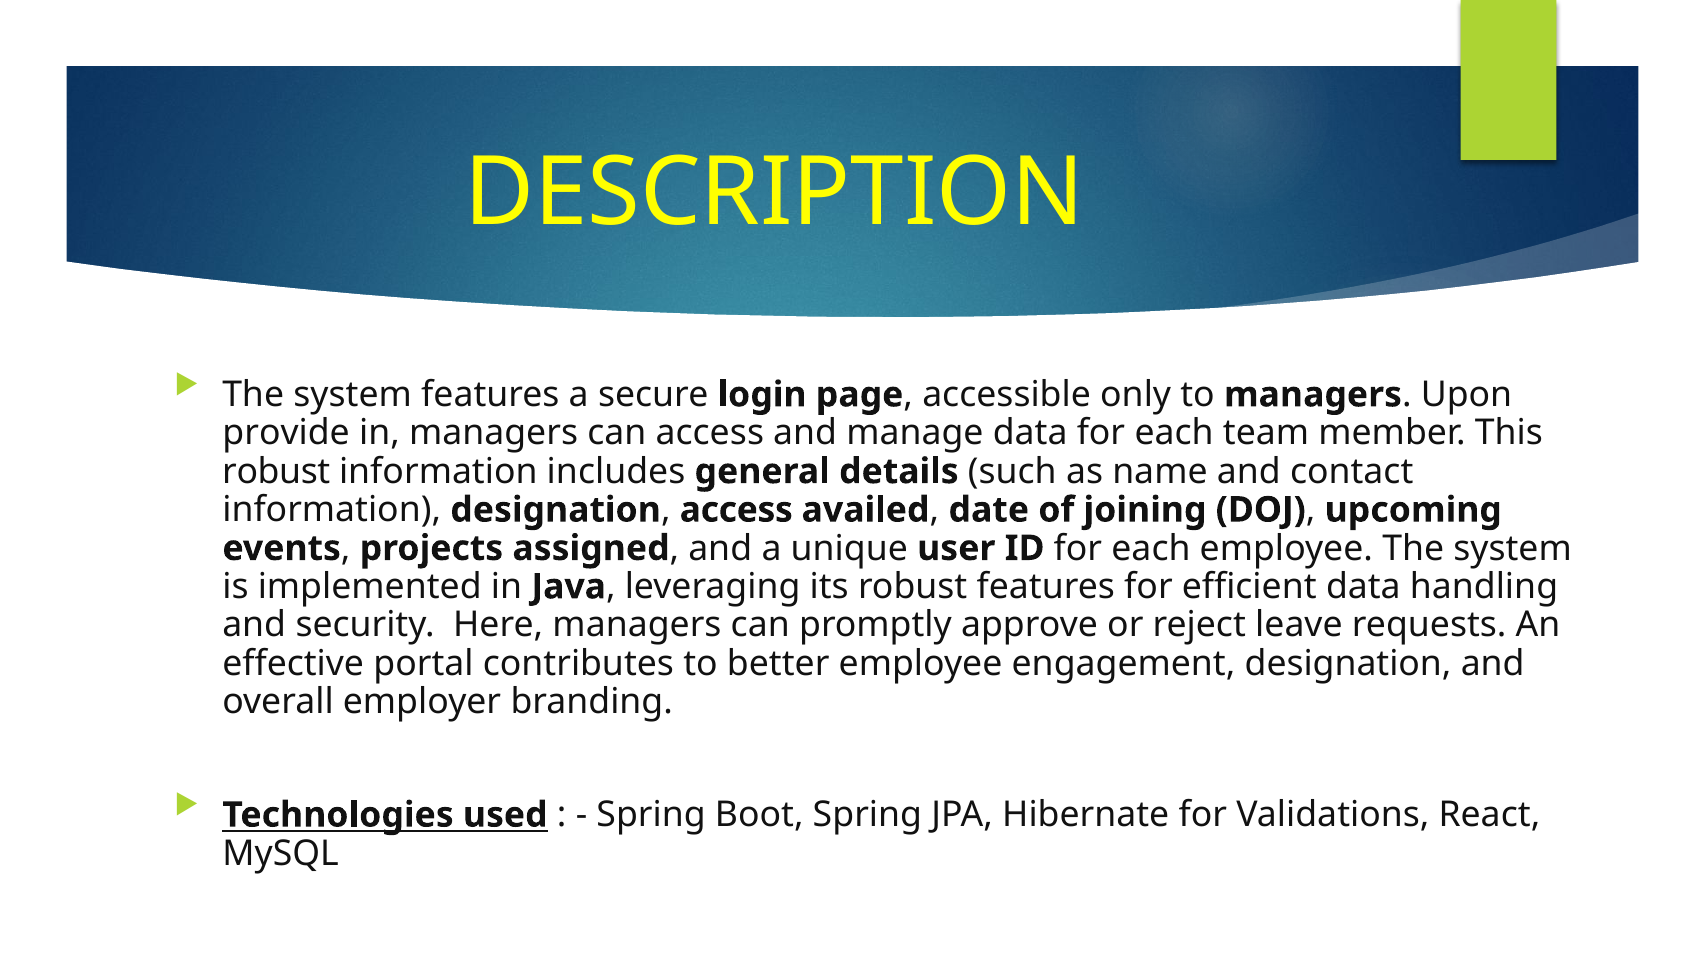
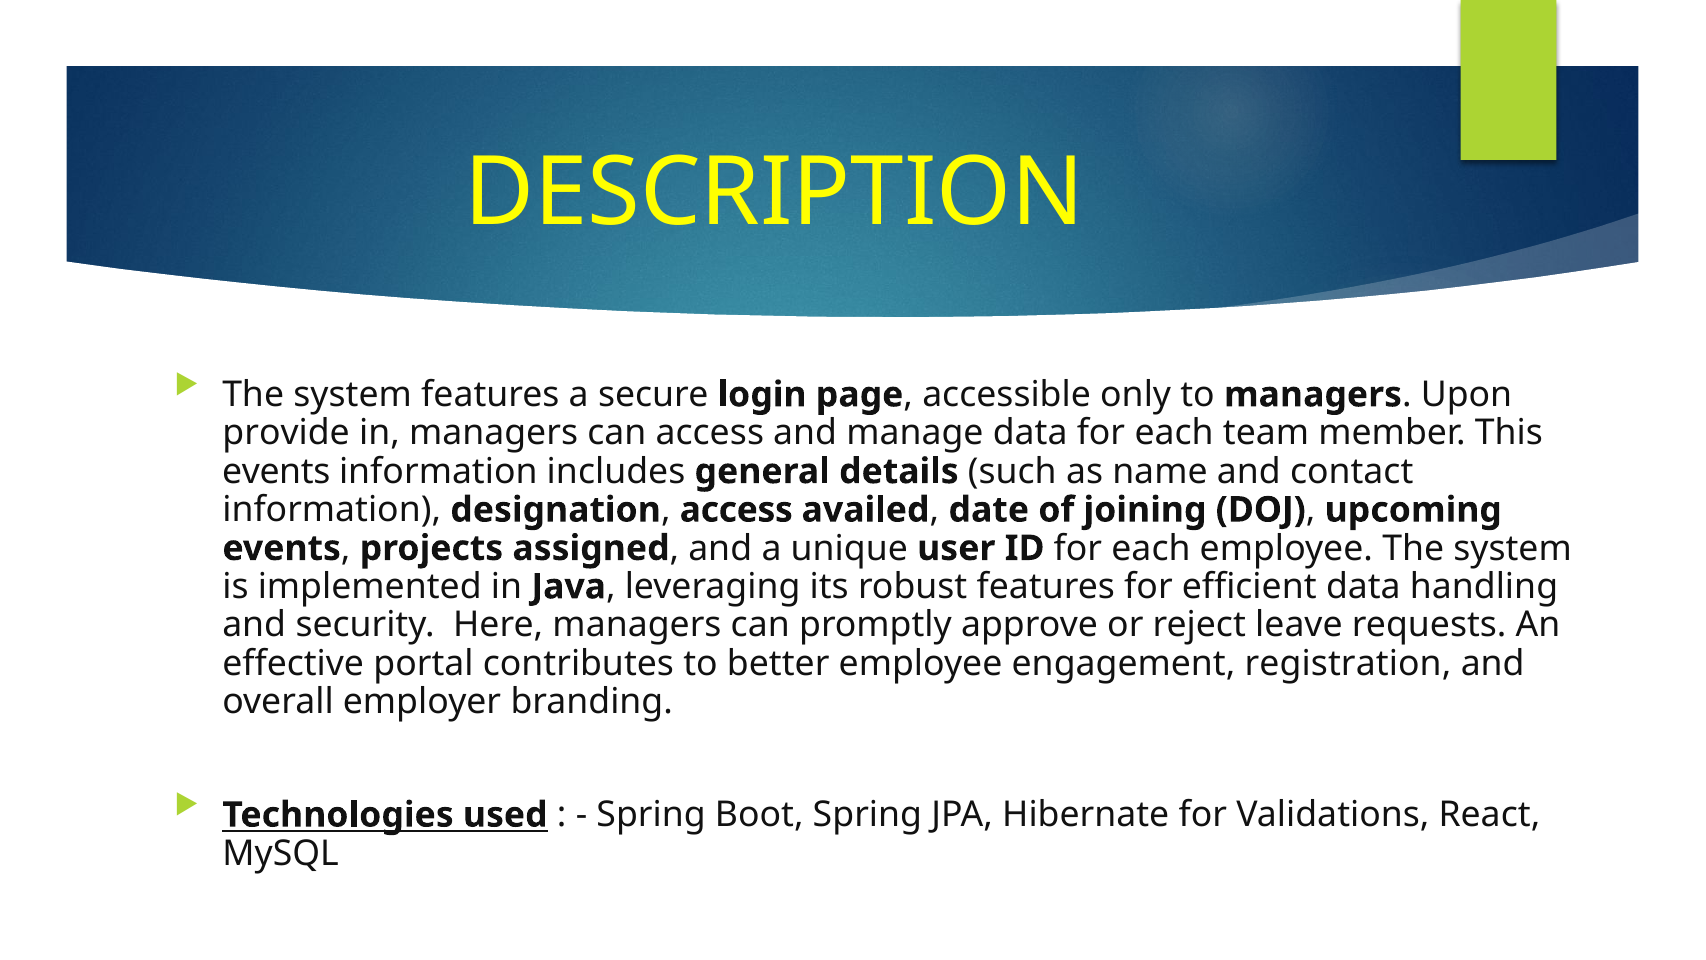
robust at (276, 471): robust -> events
engagement designation: designation -> registration
